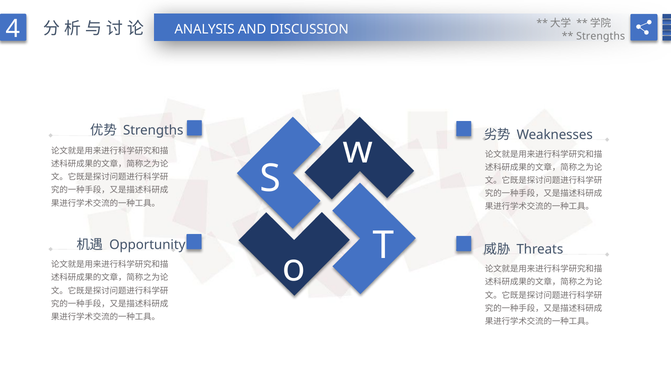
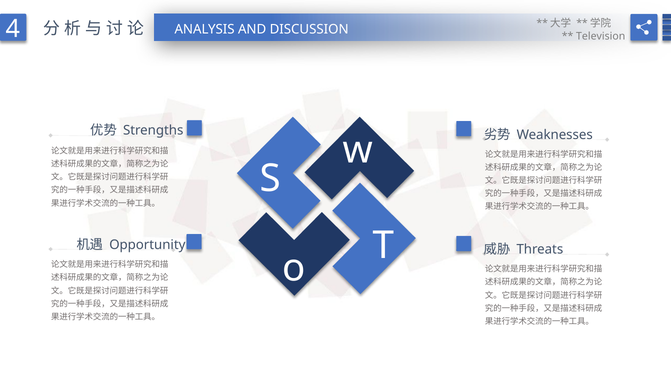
Strengths at (601, 36): Strengths -> Television
